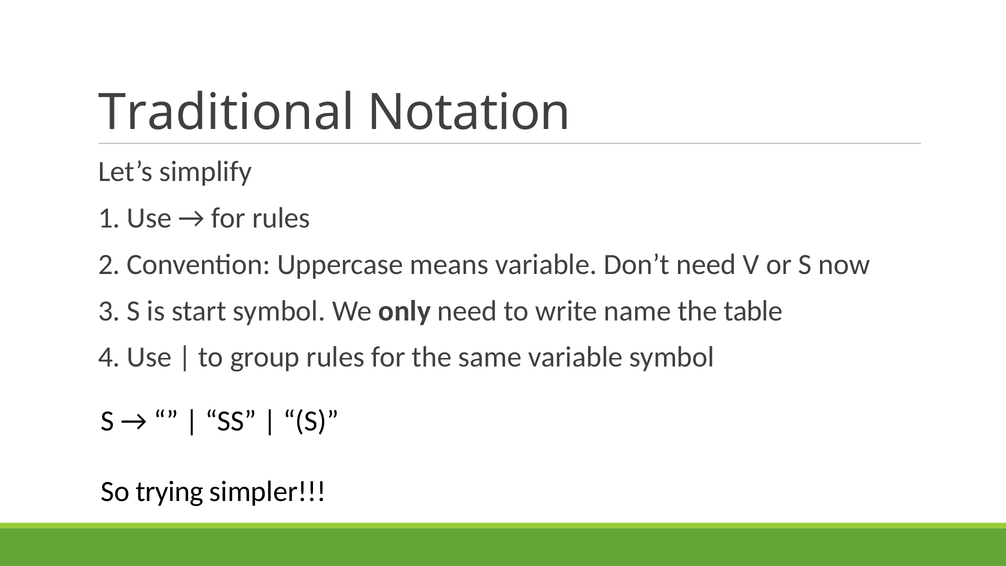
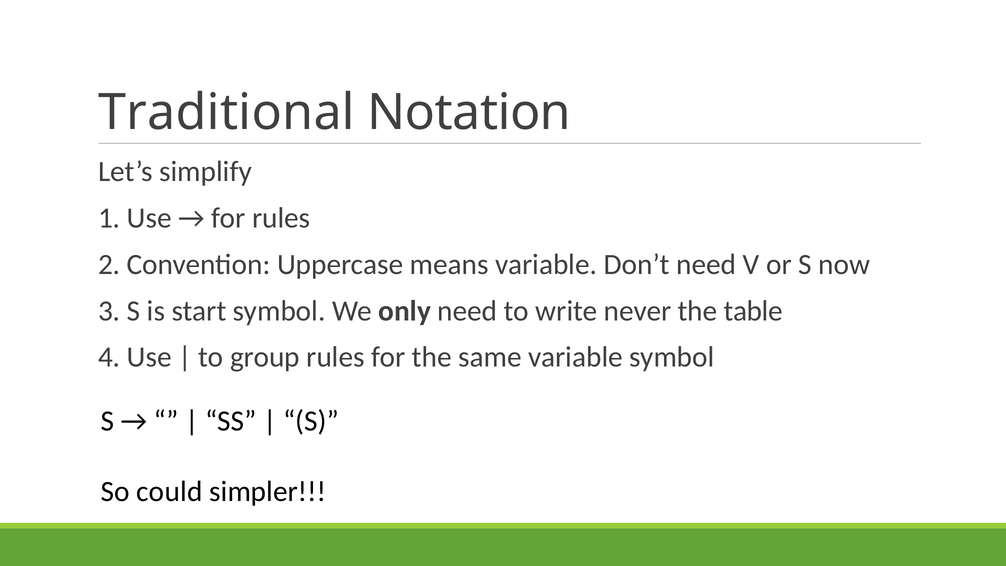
name: name -> never
trying: trying -> could
